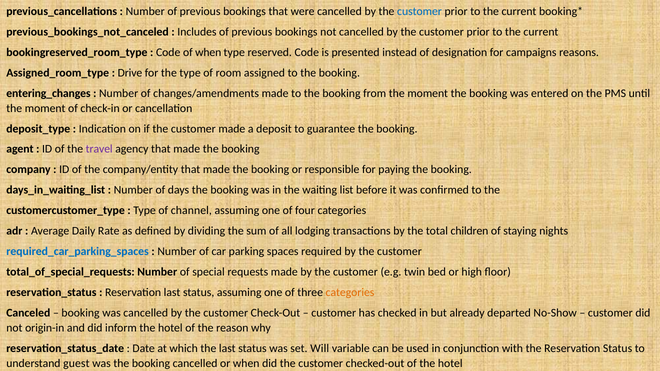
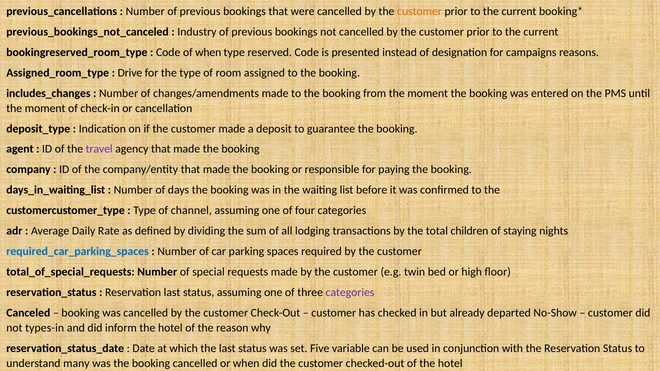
customer at (419, 11) colour: blue -> orange
Includes: Includes -> Industry
entering_changes: entering_changes -> includes_changes
categories at (350, 293) colour: orange -> purple
origin-in: origin-in -> types-in
Will: Will -> Five
guest: guest -> many
